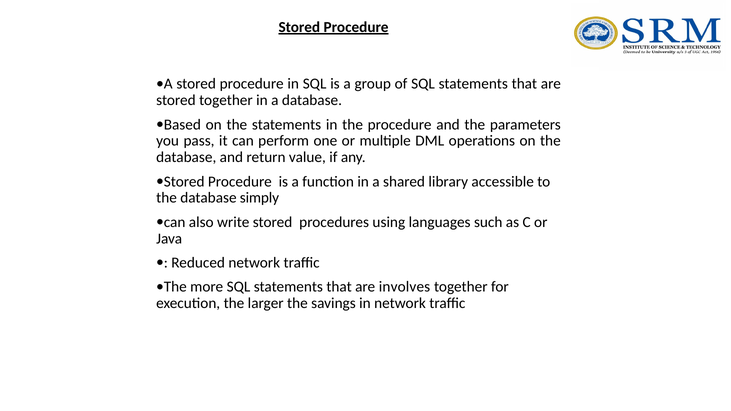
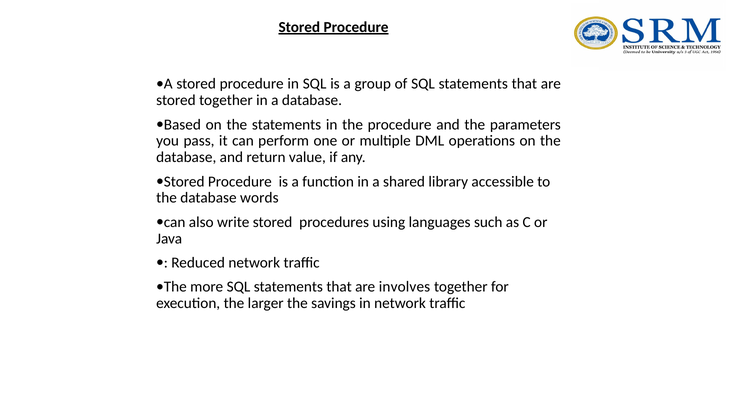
simply: simply -> words
